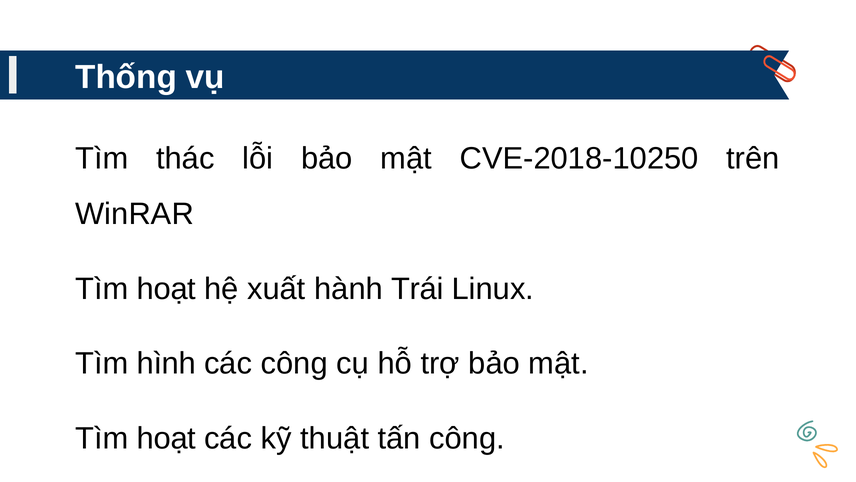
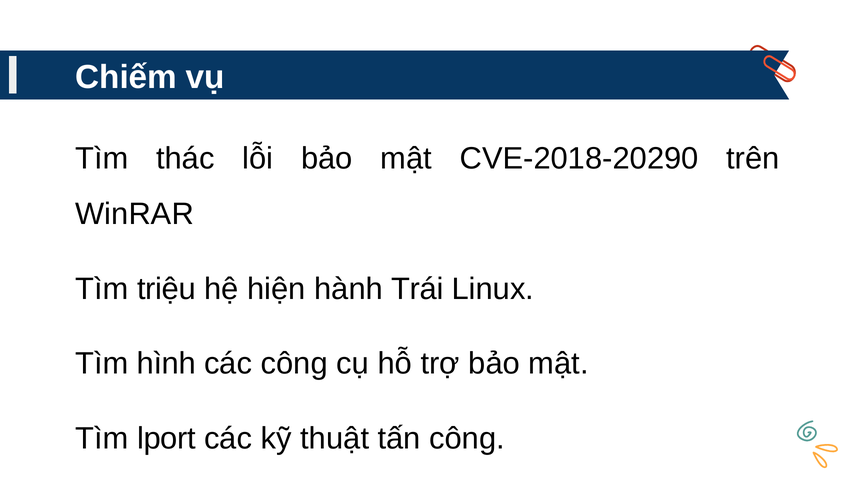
Thống: Thống -> Chiếm
CVE-2018-10250: CVE-2018-10250 -> CVE-2018-20290
hoạt at (166, 289): hoạt -> triệu
xuất: xuất -> hiện
hoạt at (166, 438): hoạt -> lport
